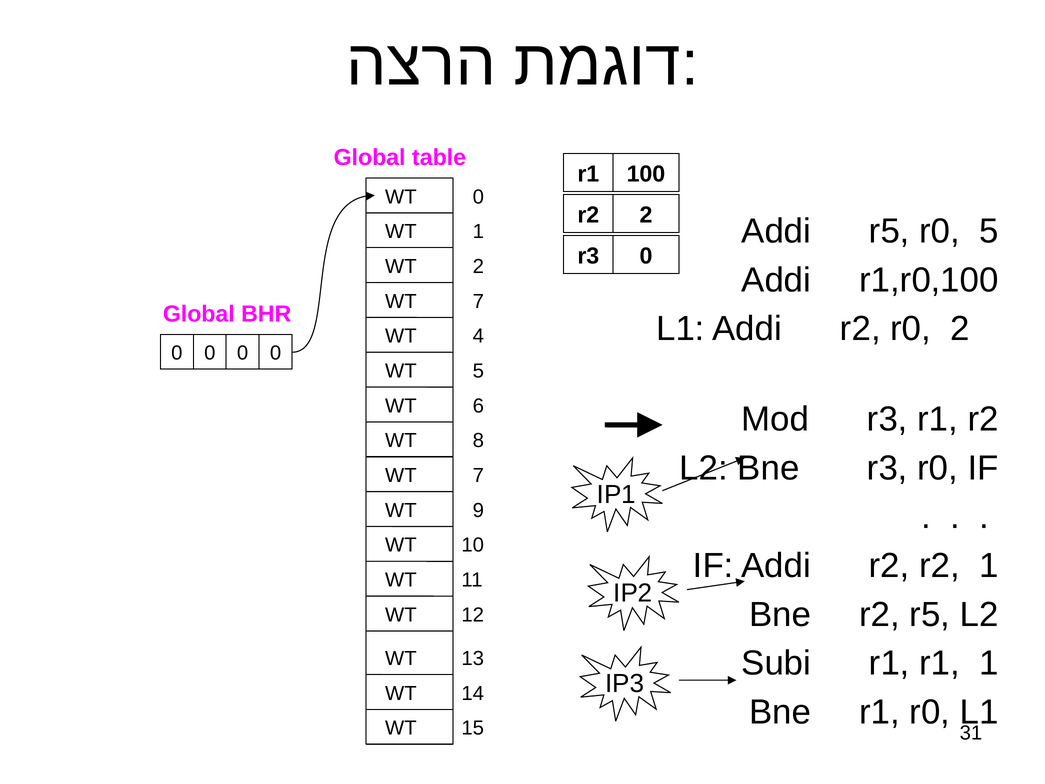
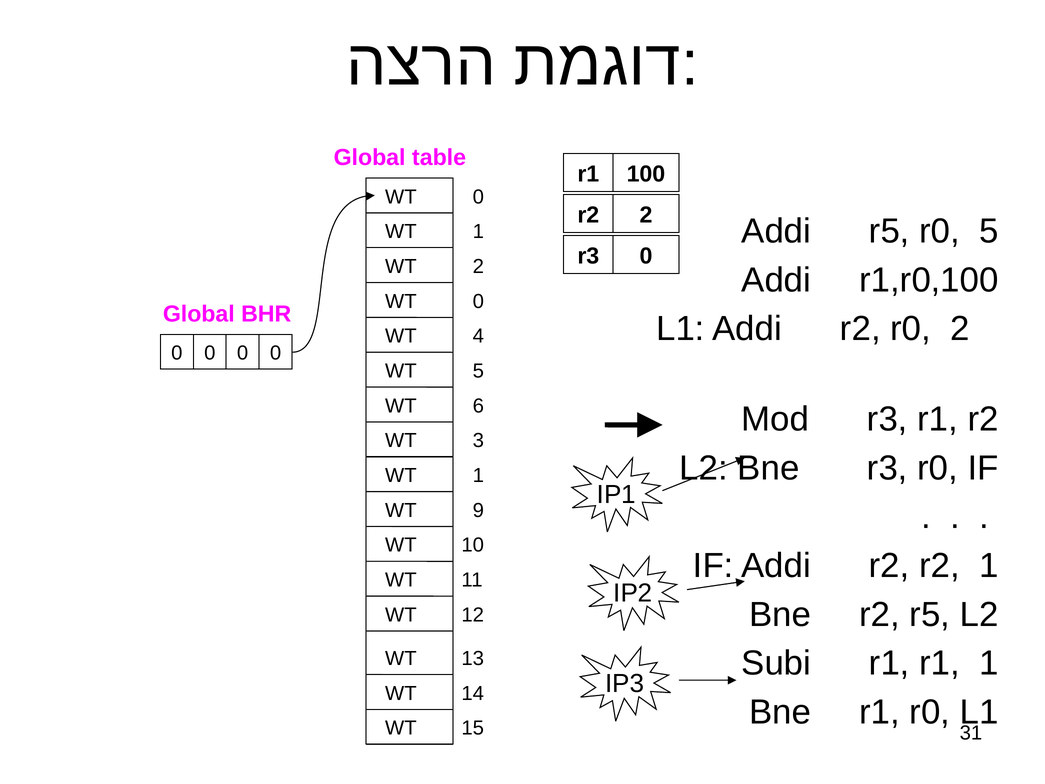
7 at (478, 301): 7 -> 0
8: 8 -> 3
7 at (478, 475): 7 -> 1
